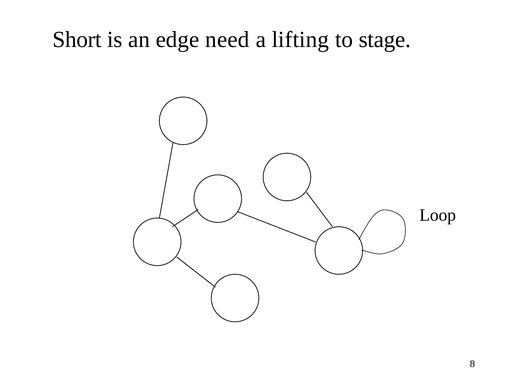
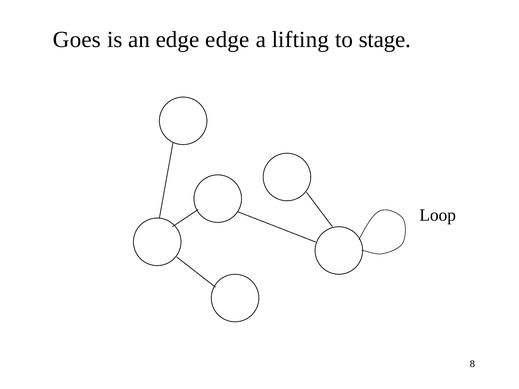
Short: Short -> Goes
edge need: need -> edge
